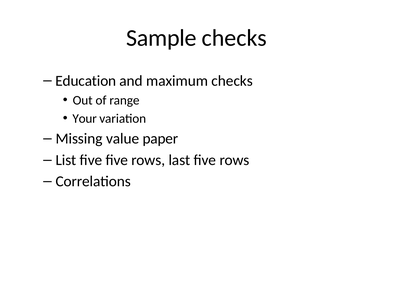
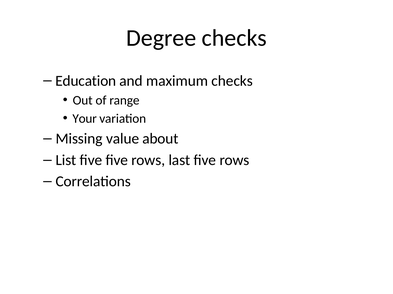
Sample: Sample -> Degree
paper: paper -> about
